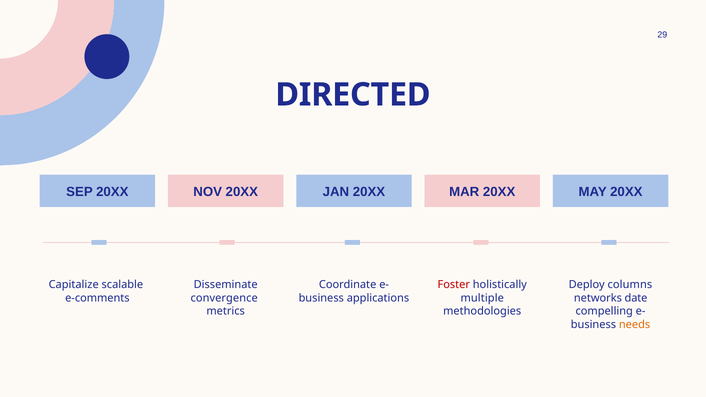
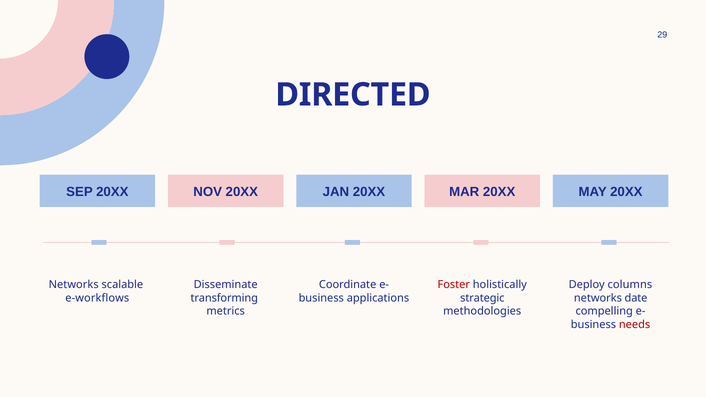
Capitalize at (74, 285): Capitalize -> Networks
e-comments: e-comments -> e-workflows
convergence: convergence -> transforming
multiple: multiple -> strategic
needs colour: orange -> red
